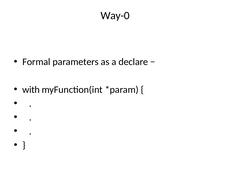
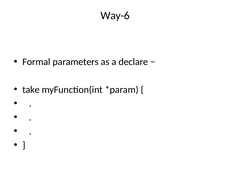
Way-0: Way-0 -> Way-6
with: with -> take
